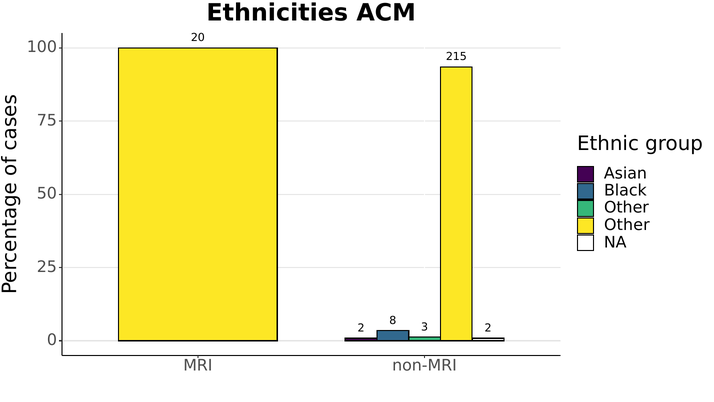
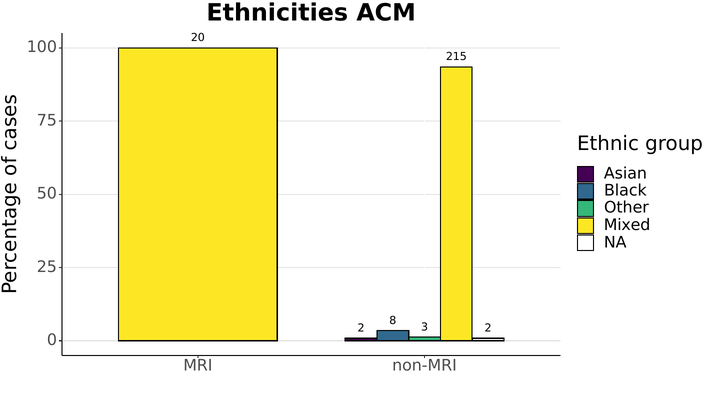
Other at (627, 225): Other -> Mixed
